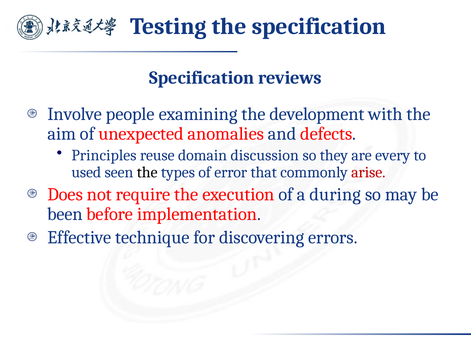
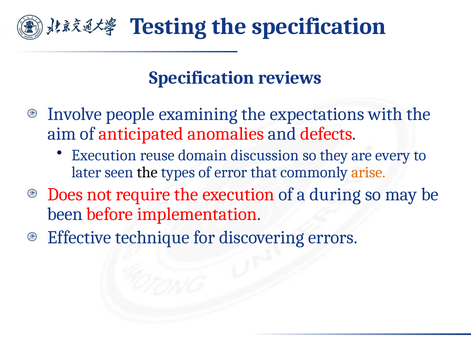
development: development -> expectations
unexpected: unexpected -> anticipated
Principles at (104, 155): Principles -> Execution
used: used -> later
arise colour: red -> orange
